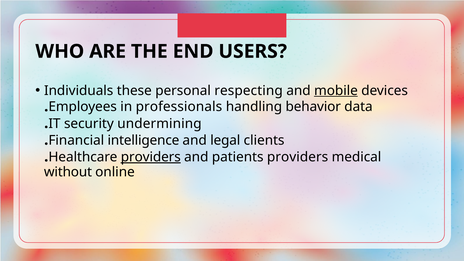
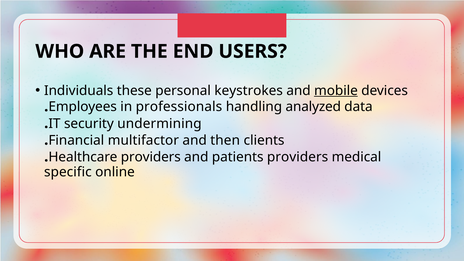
respecting: respecting -> keystrokes
behavior: behavior -> analyzed
intelligence: intelligence -> multifactor
legal: legal -> then
providers at (151, 157) underline: present -> none
without: without -> specific
